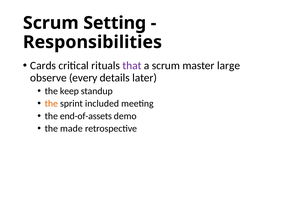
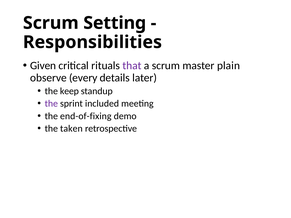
Cards: Cards -> Given
large: large -> plain
the at (51, 104) colour: orange -> purple
end-of-assets: end-of-assets -> end-of-fixing
made: made -> taken
